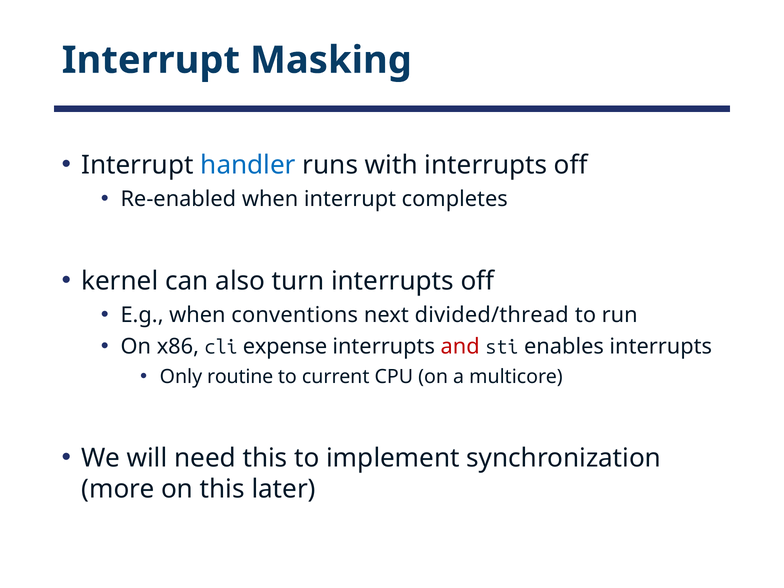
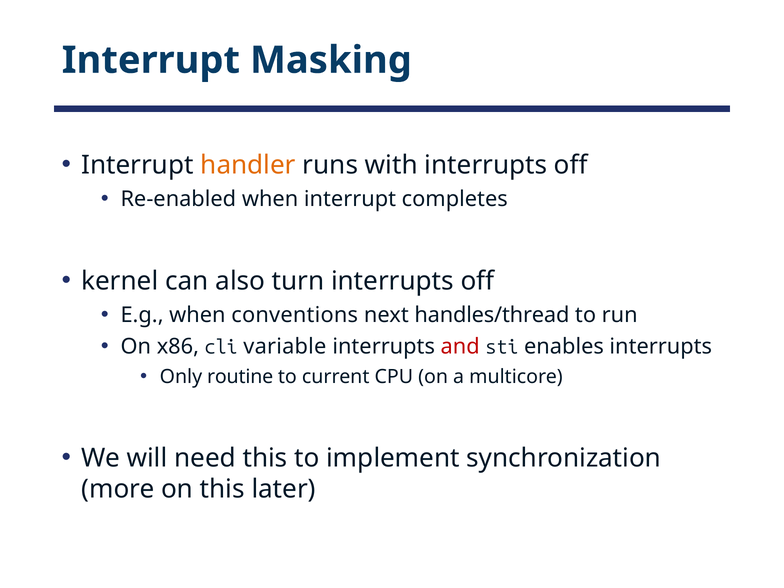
handler colour: blue -> orange
divided/thread: divided/thread -> handles/thread
expense: expense -> variable
